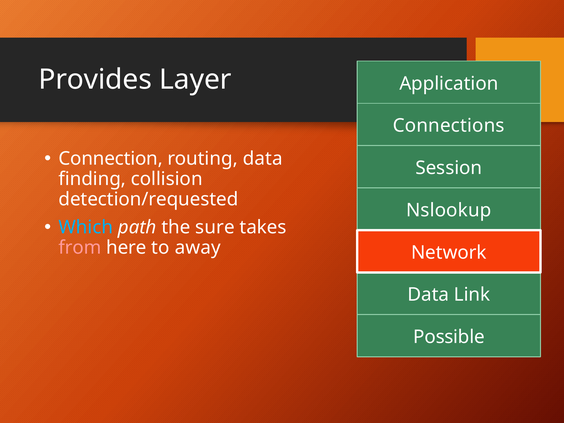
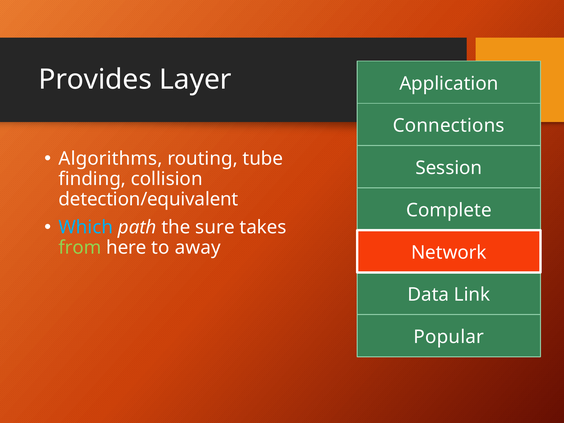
Connection: Connection -> Algorithms
routing data: data -> tube
detection/requested: detection/requested -> detection/equivalent
Nslookup: Nslookup -> Complete
from colour: pink -> light green
Possible: Possible -> Popular
